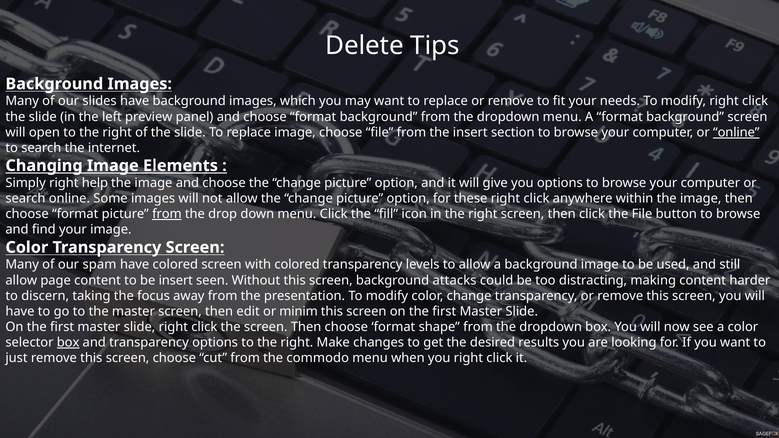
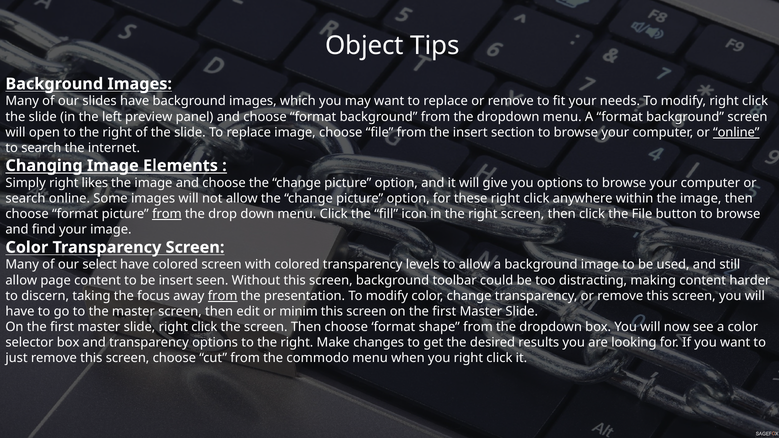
Delete: Delete -> Object
help: help -> likes
spam: spam -> select
attacks: attacks -> toolbar
from at (223, 296) underline: none -> present
box at (68, 343) underline: present -> none
